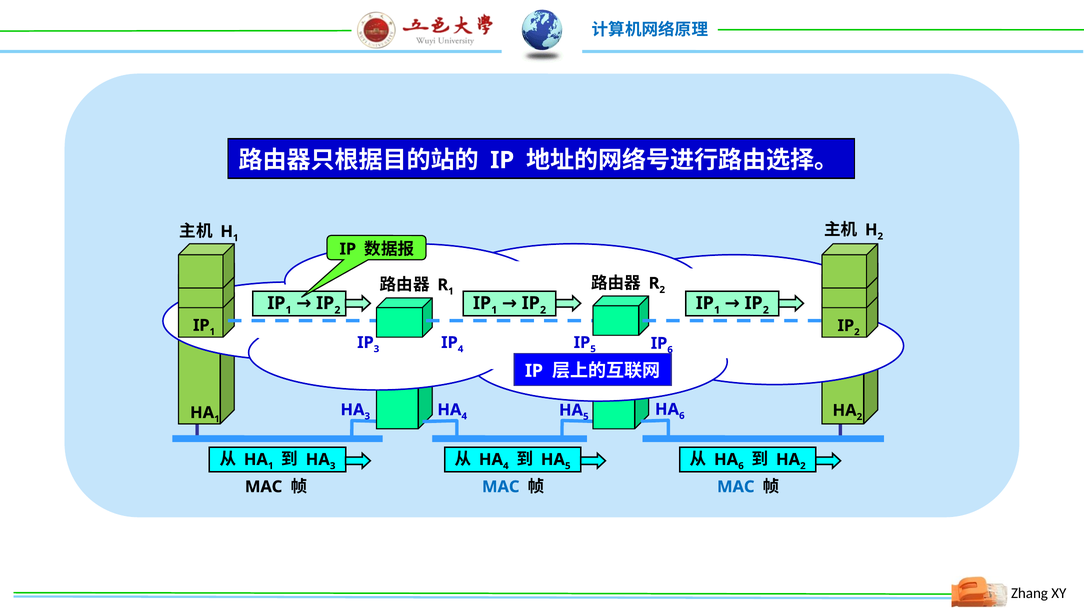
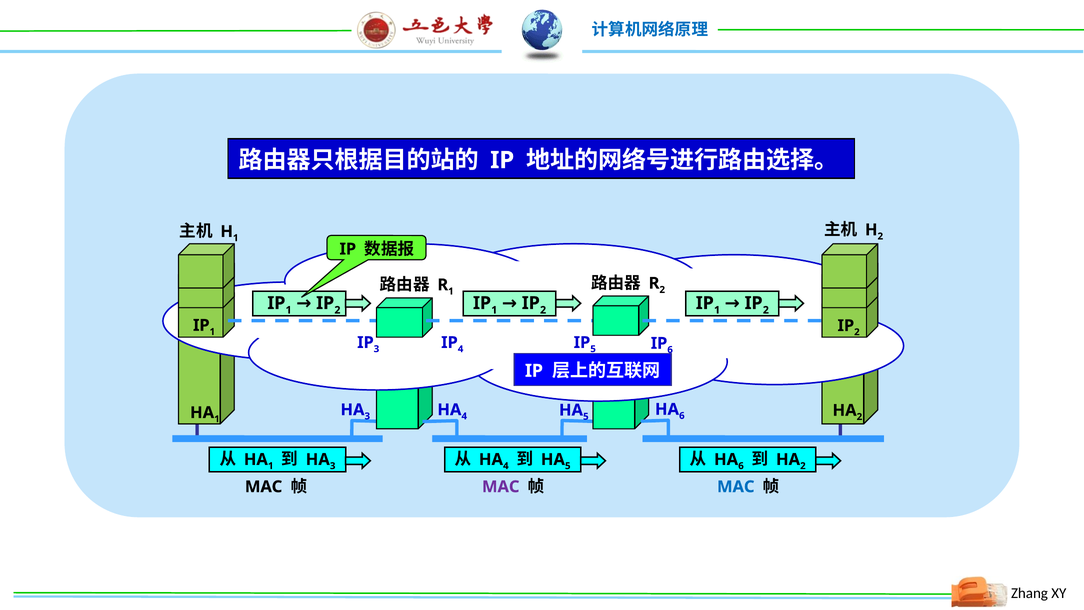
MAC at (501, 487) colour: blue -> purple
